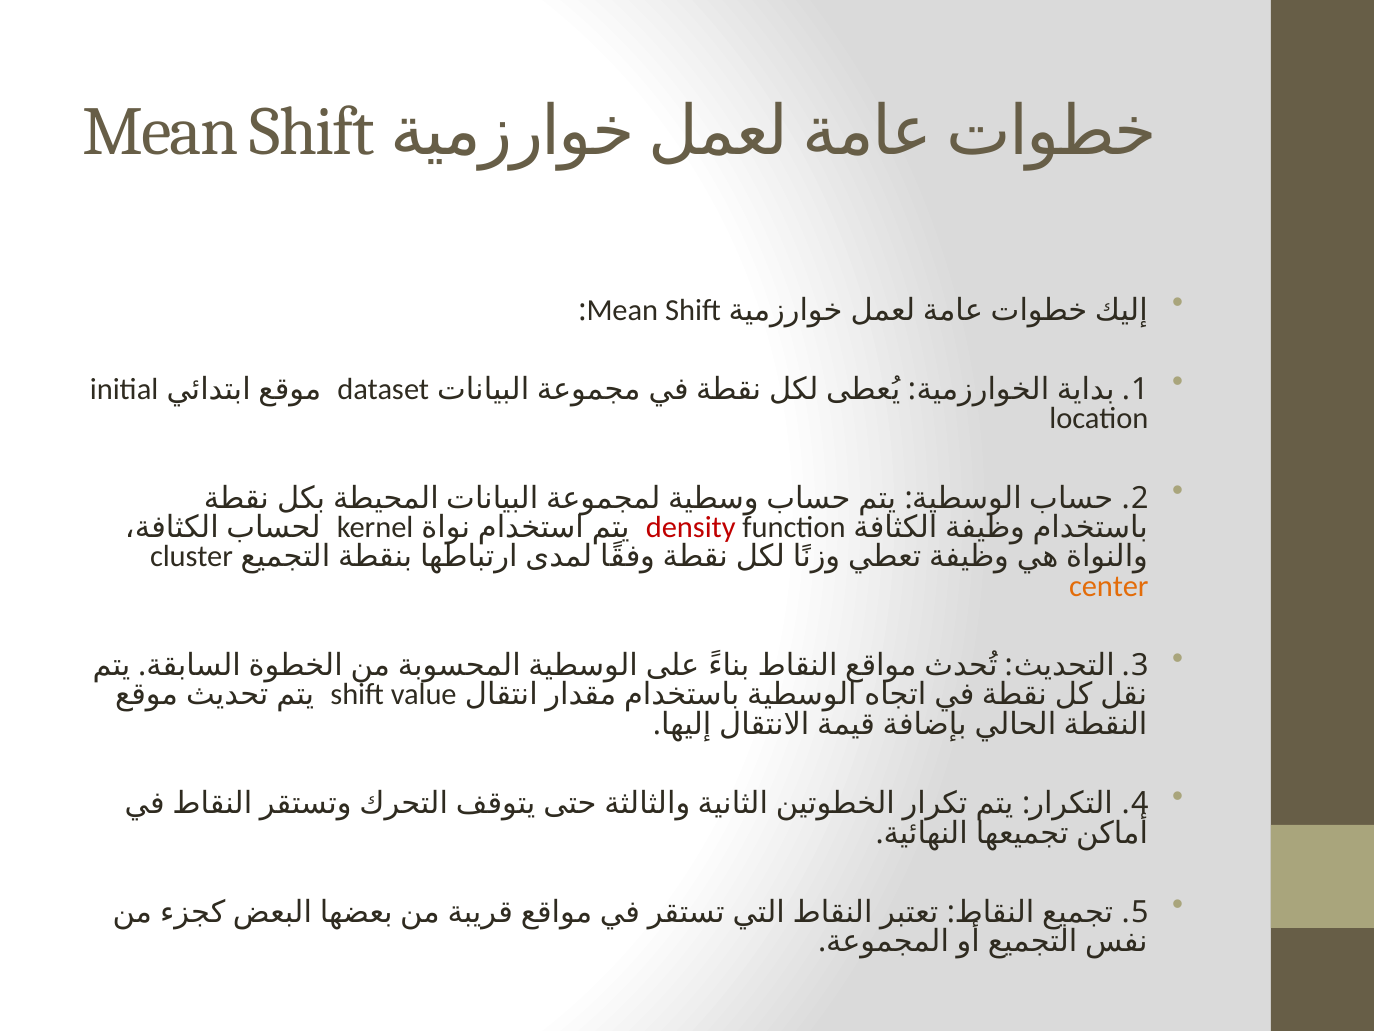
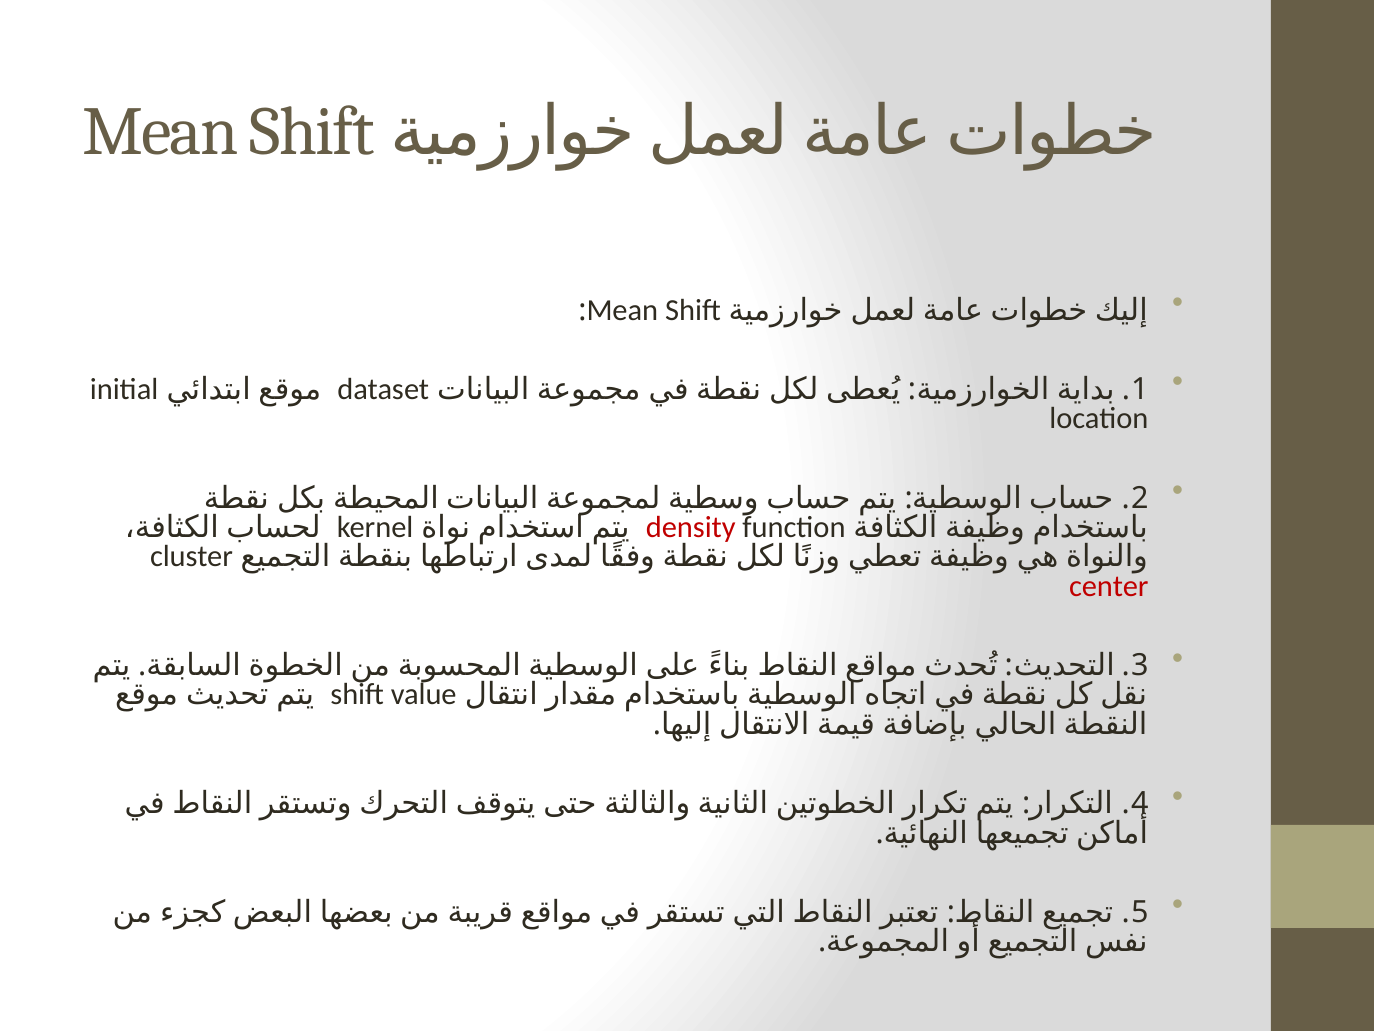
center colour: orange -> red
